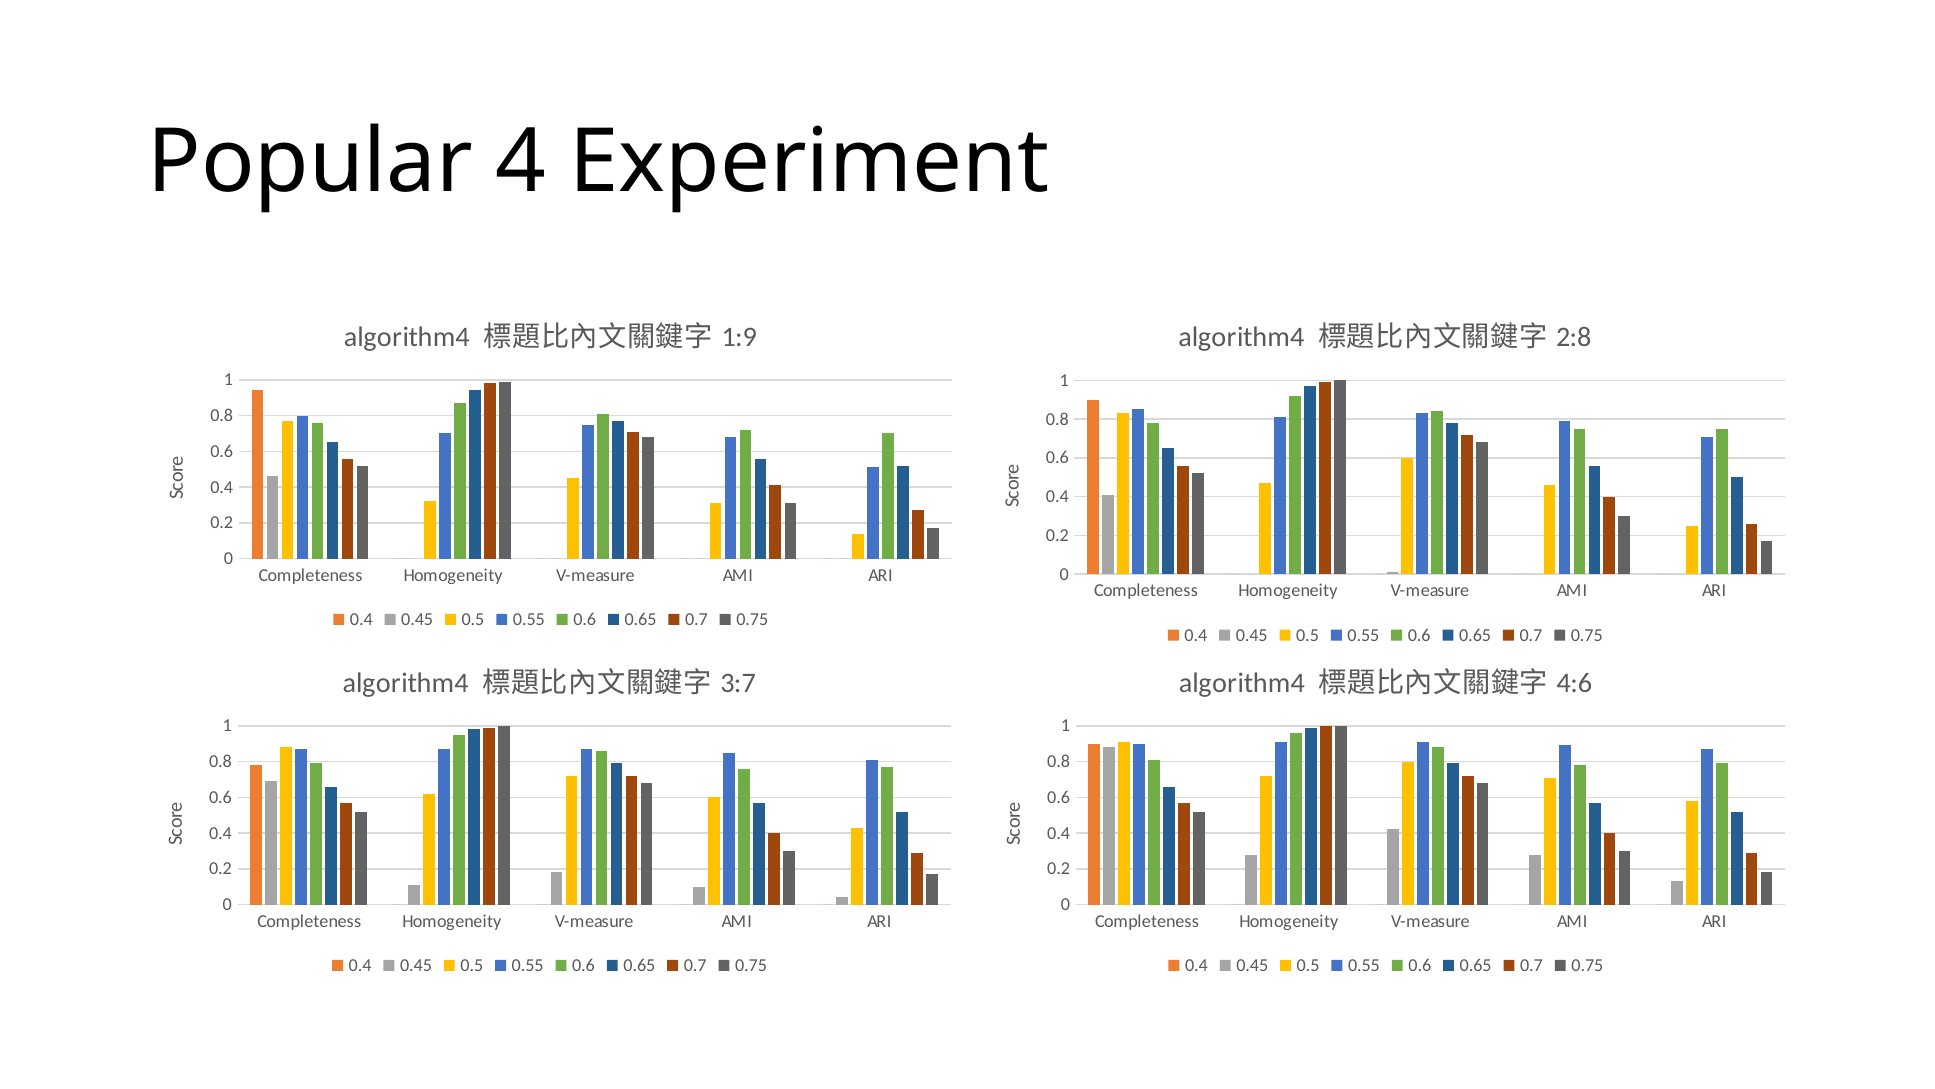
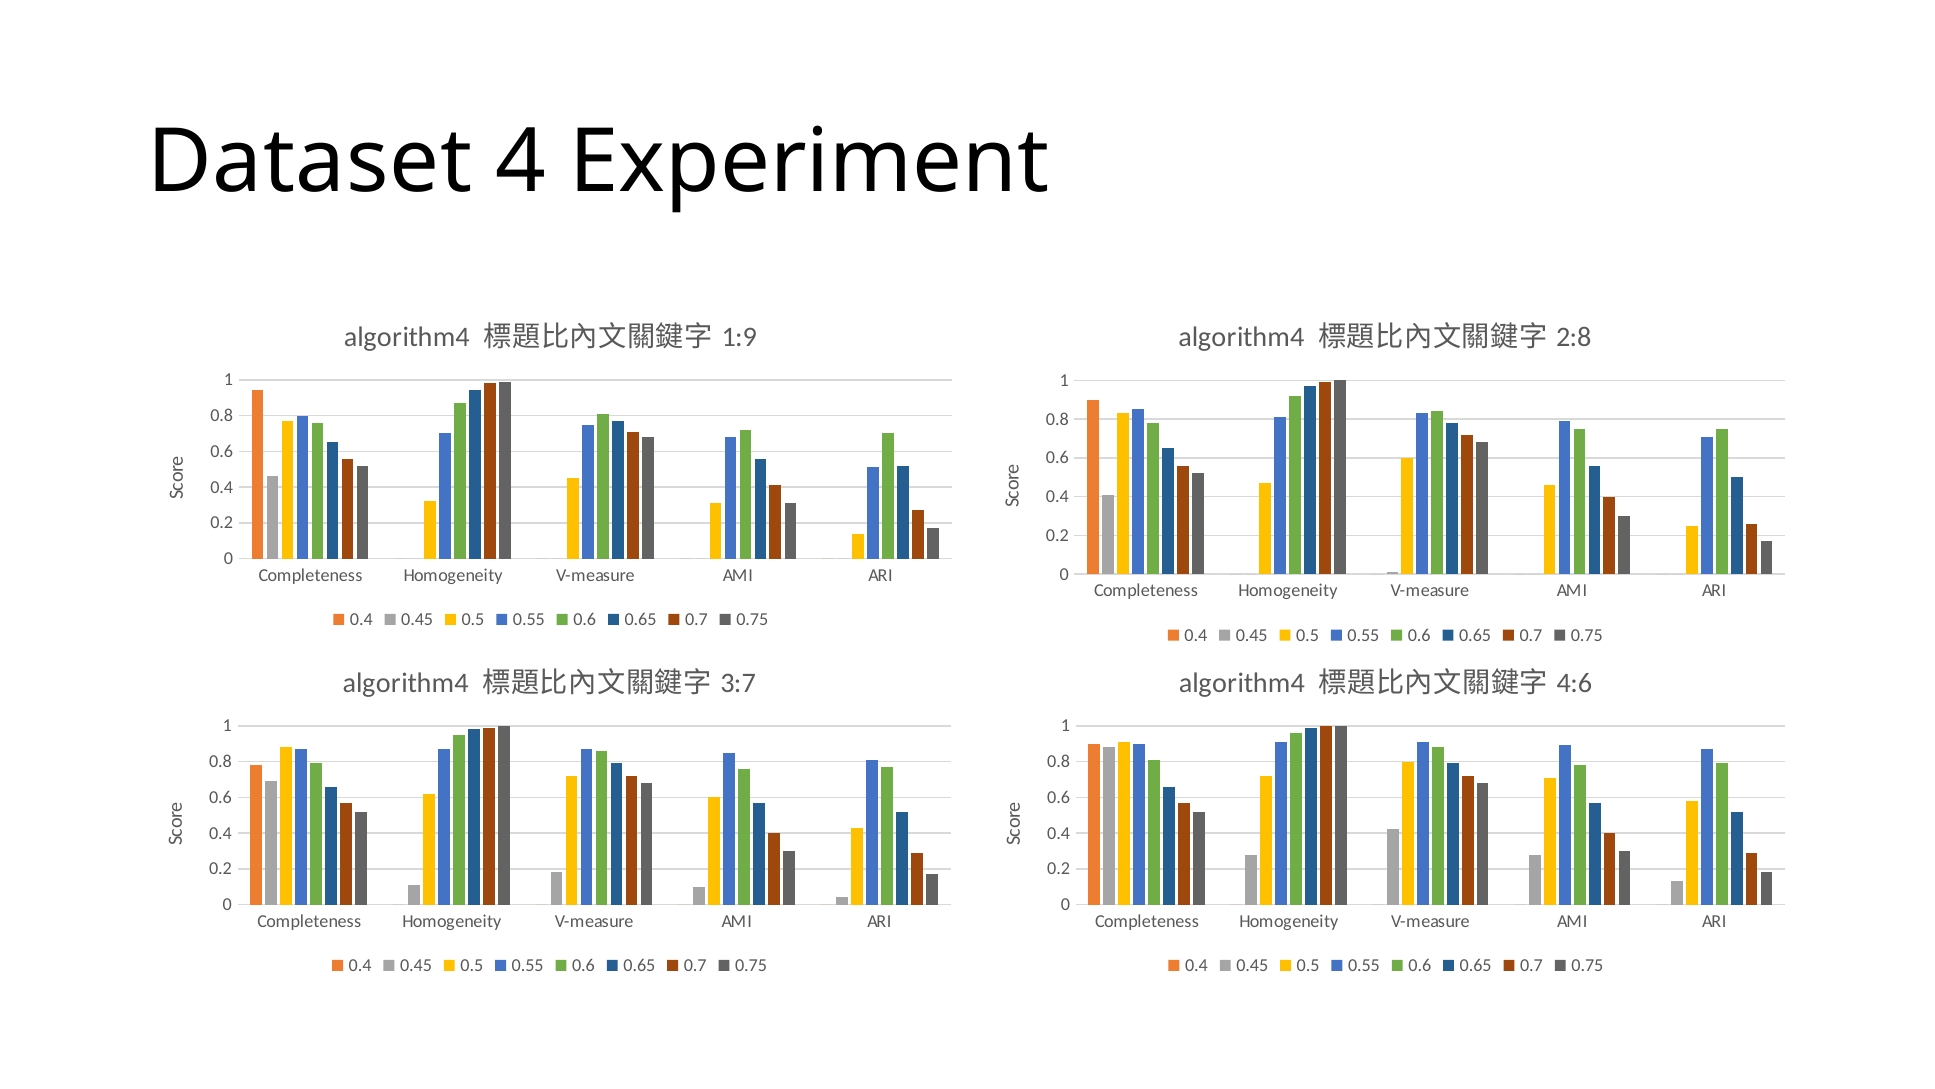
Popular: Popular -> Dataset
